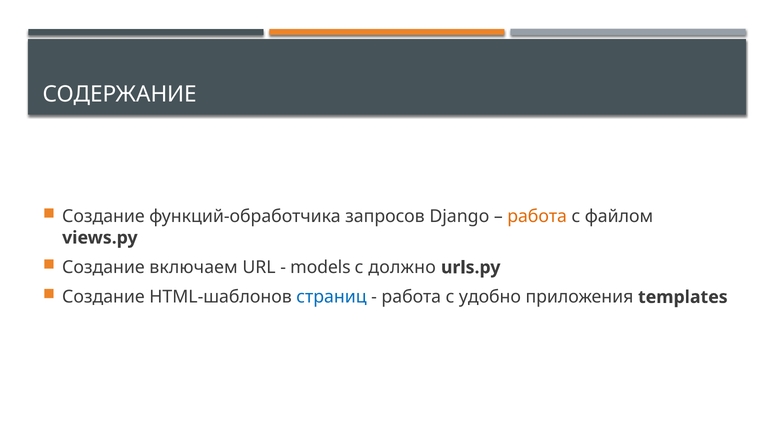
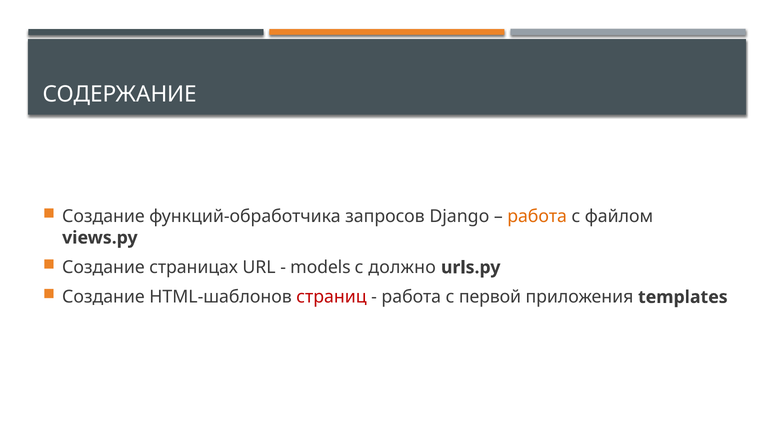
включаем: включаем -> страницах
страниц colour: blue -> red
удобно: удобно -> первой
